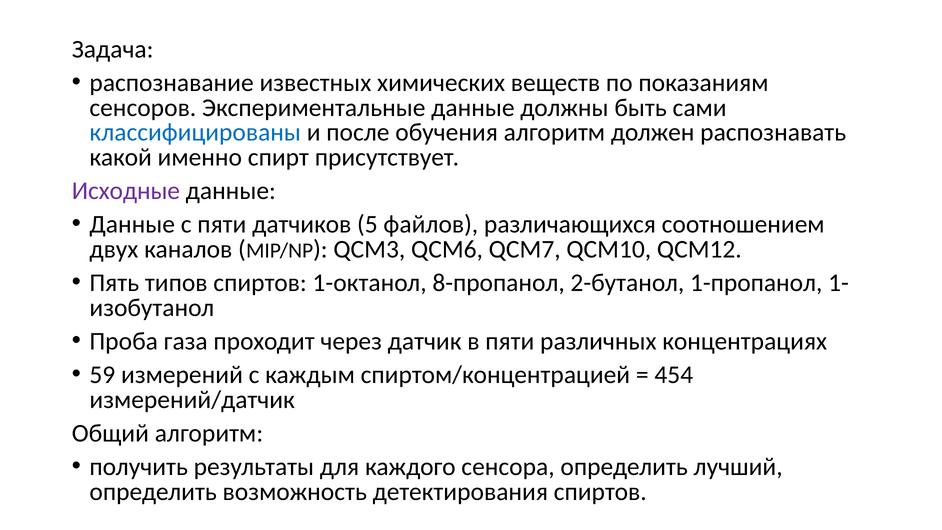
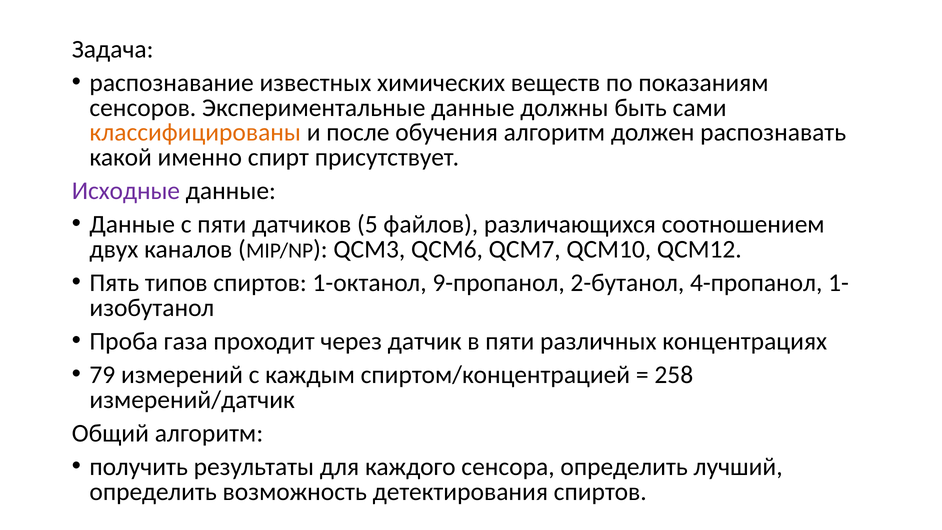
классифицированы colour: blue -> orange
8-пропанол: 8-пропанол -> 9-пропанол
1-пропанол: 1-пропанол -> 4-пропанол
59: 59 -> 79
454: 454 -> 258
